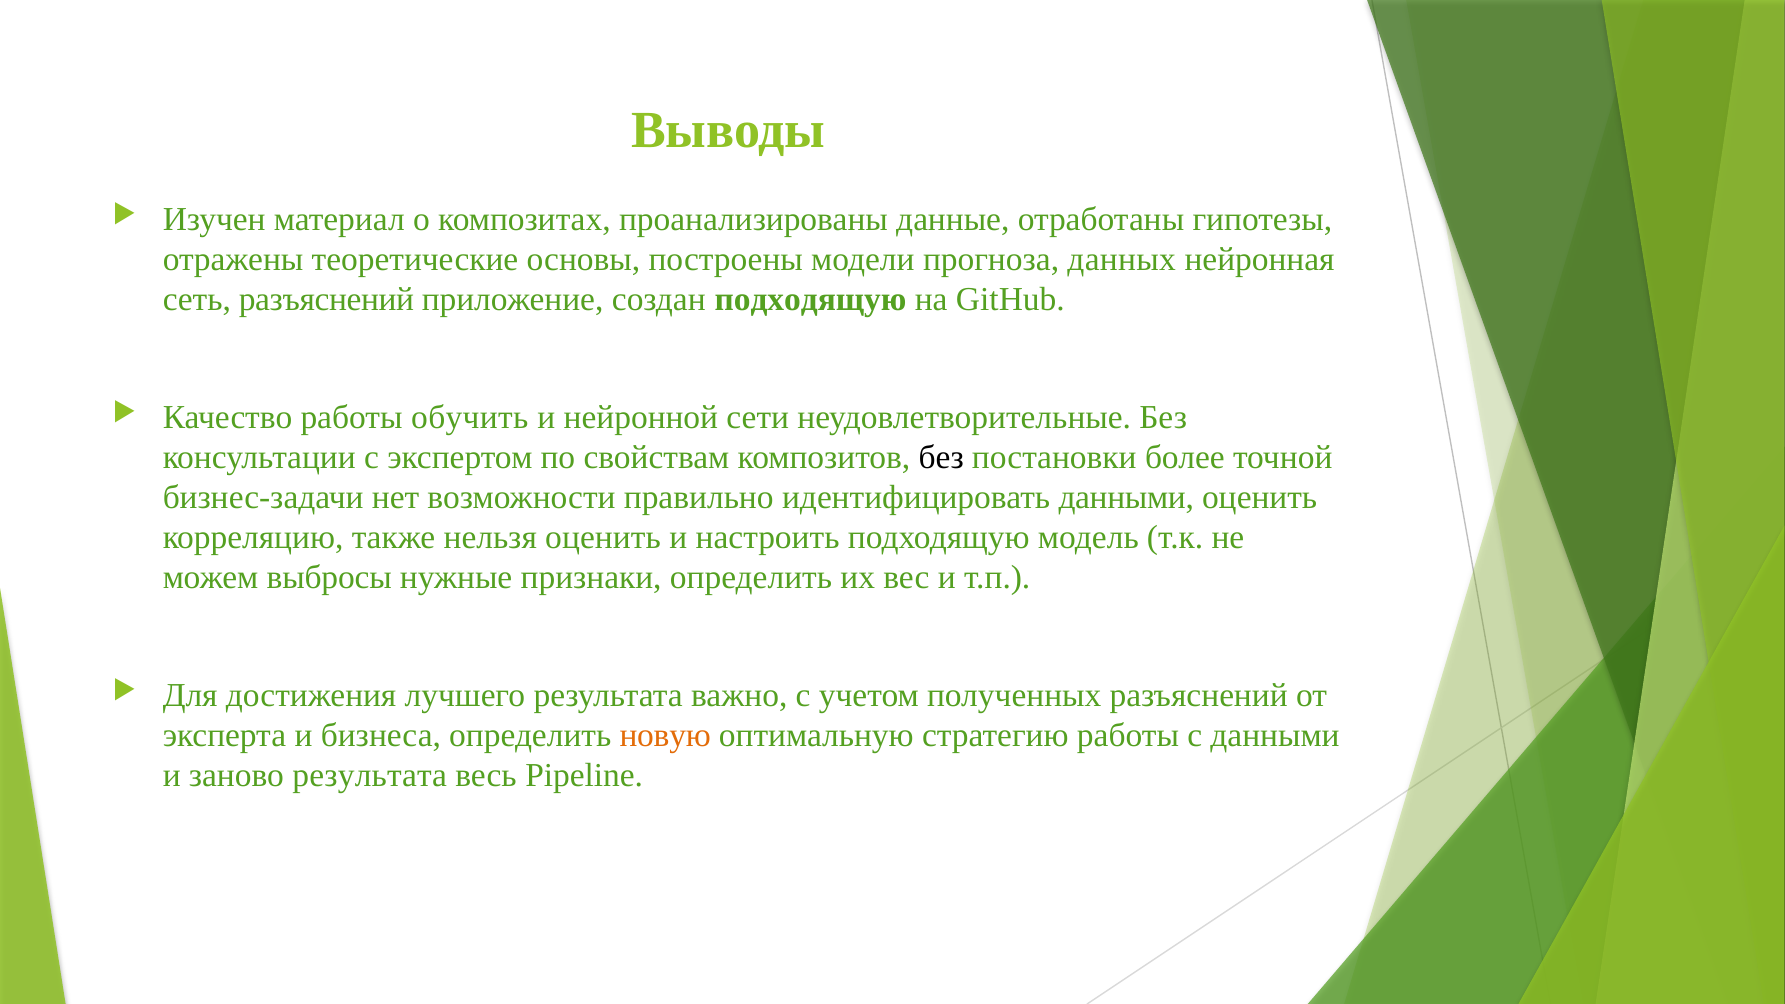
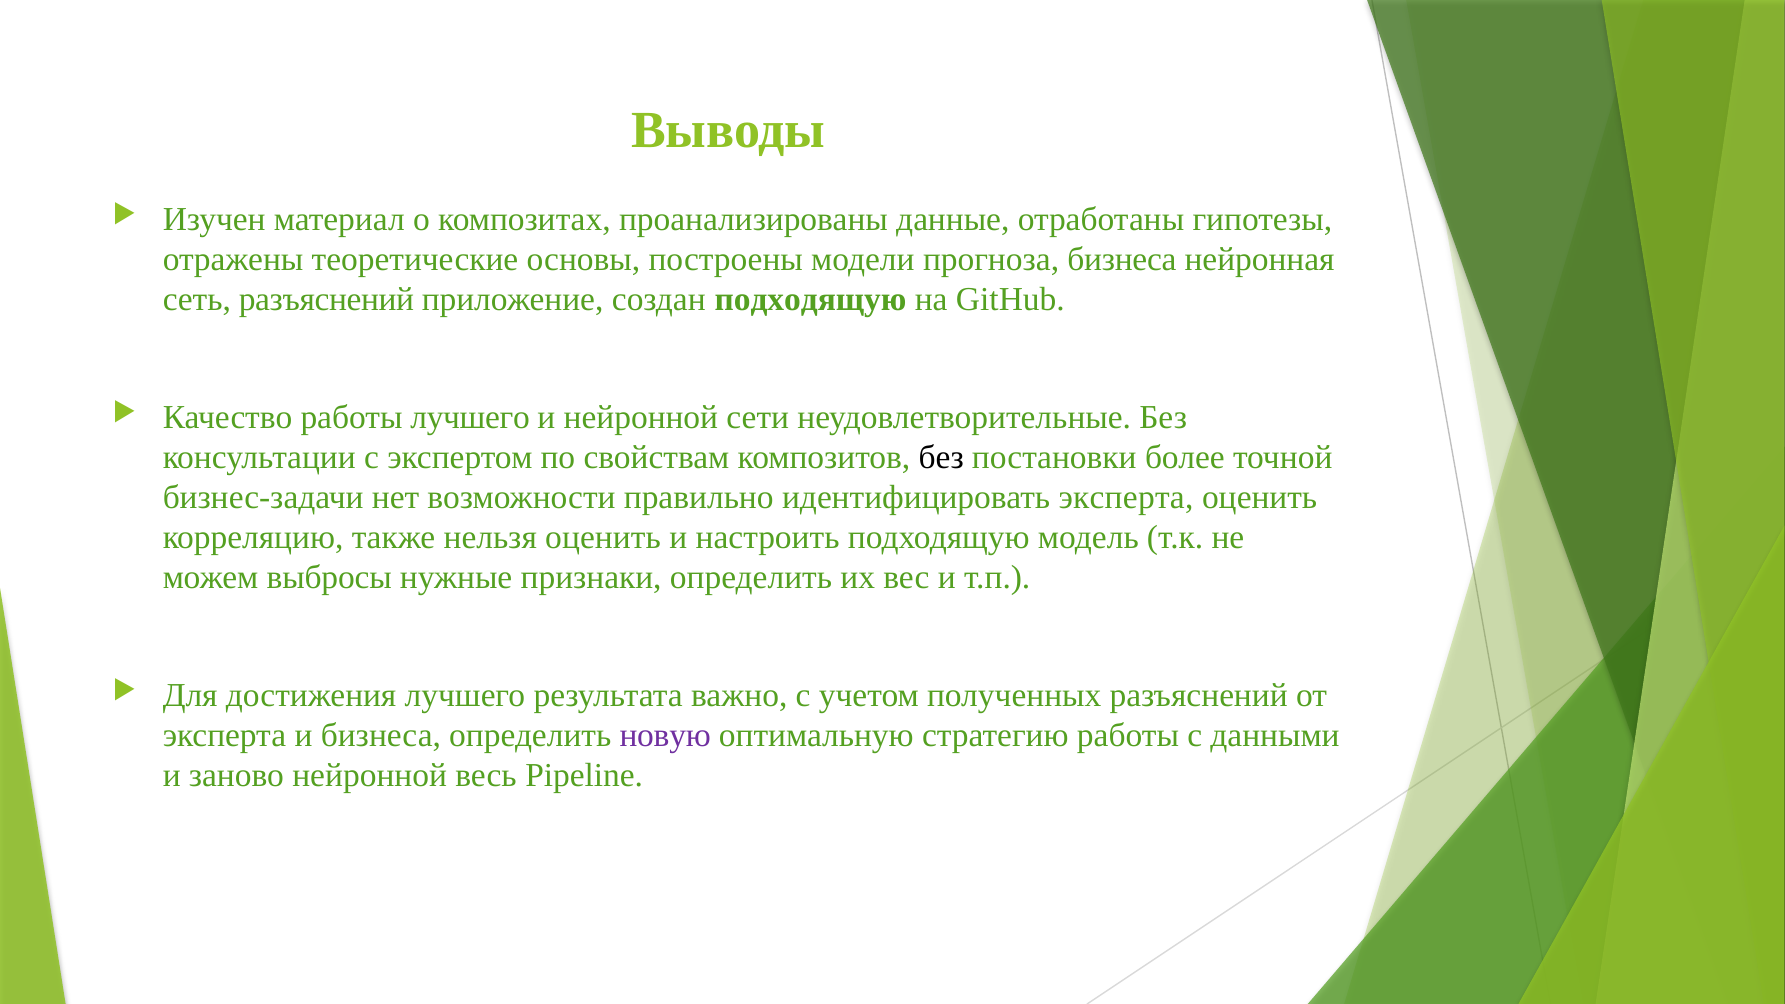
прогноза данных: данных -> бизнеса
работы обучить: обучить -> лучшего
идентифицировать данными: данными -> эксперта
новую colour: orange -> purple
заново результата: результата -> нейронной
